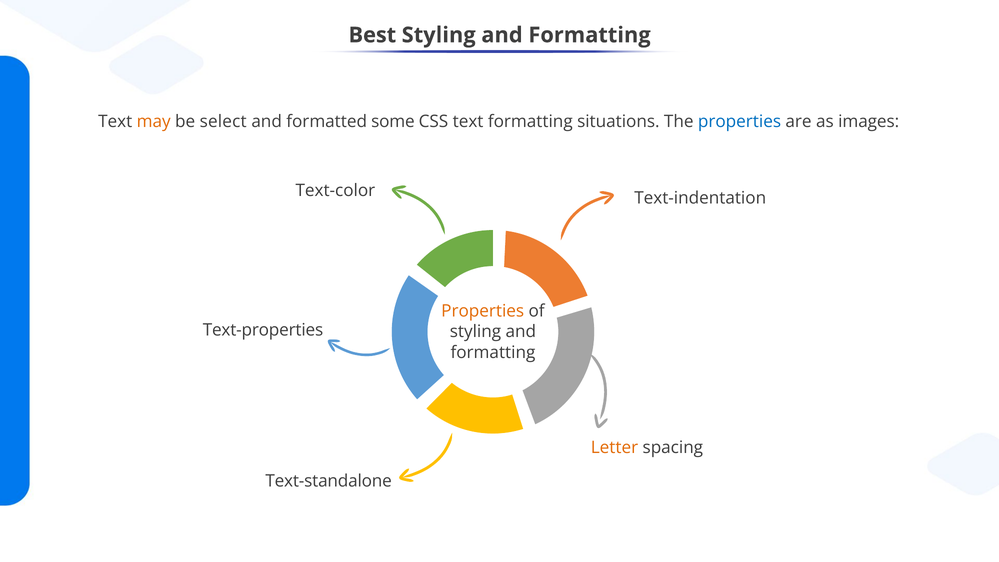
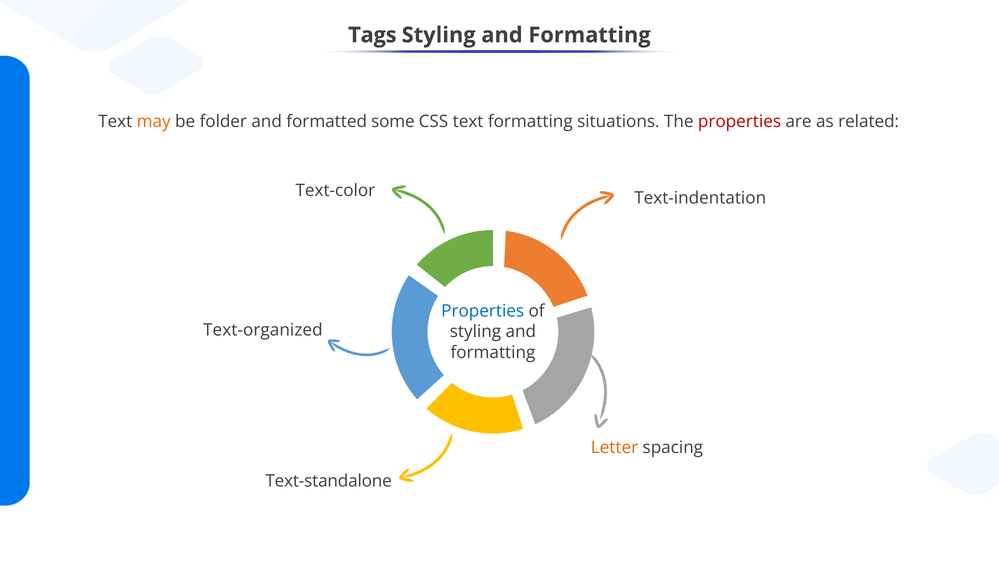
Best: Best -> Tags
select: select -> folder
properties at (740, 122) colour: blue -> red
images: images -> related
Properties at (483, 311) colour: orange -> blue
Text-properties: Text-properties -> Text-organized
